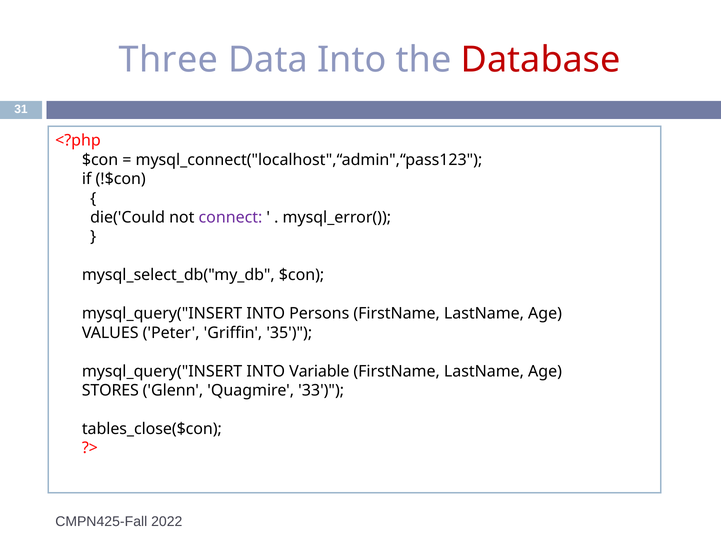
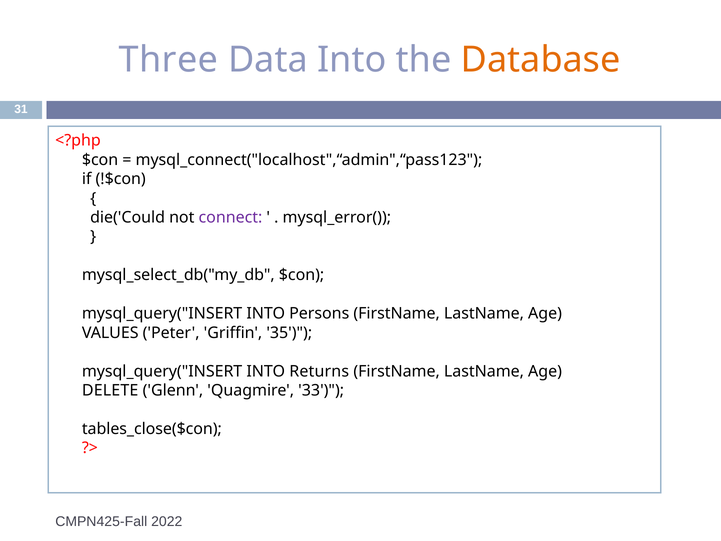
Database colour: red -> orange
Variable: Variable -> Returns
STORES: STORES -> DELETE
